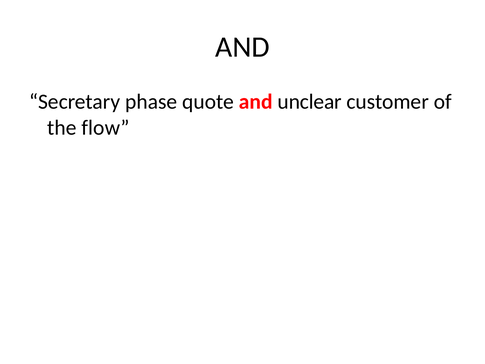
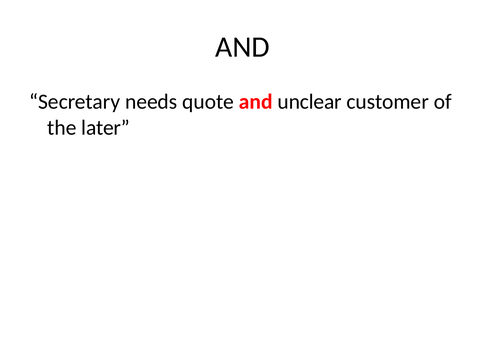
phase: phase -> needs
flow: flow -> later
